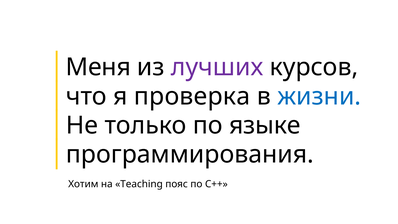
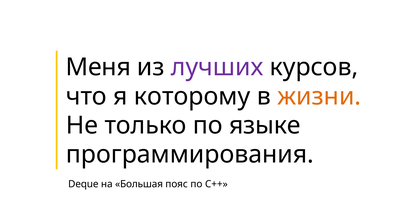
проверка: проверка -> которому
жизни colour: blue -> orange
Хотим: Хотим -> Deque
Teaching: Teaching -> Большая
